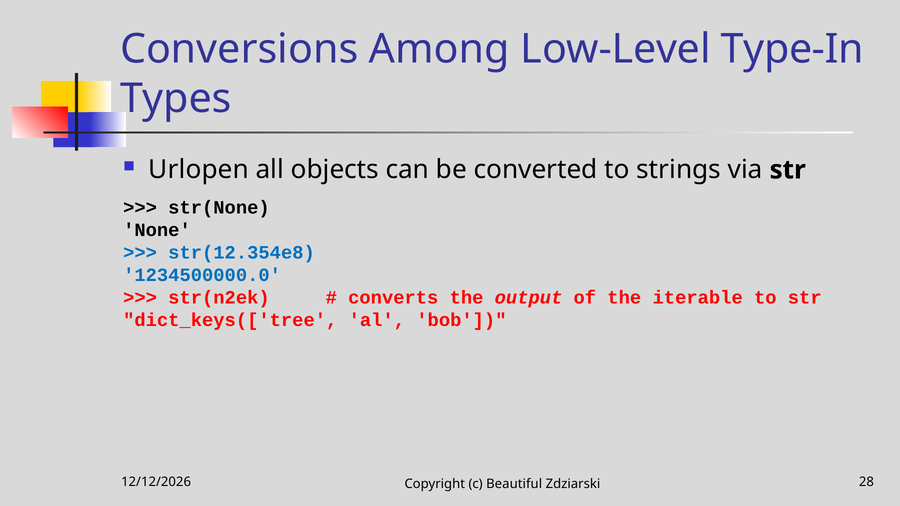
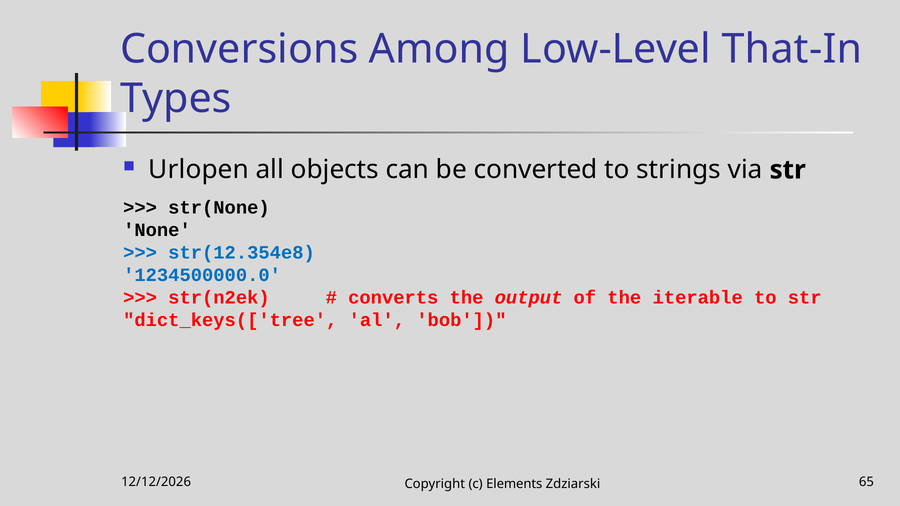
Type-In: Type-In -> That-In
Beautiful: Beautiful -> Elements
28: 28 -> 65
